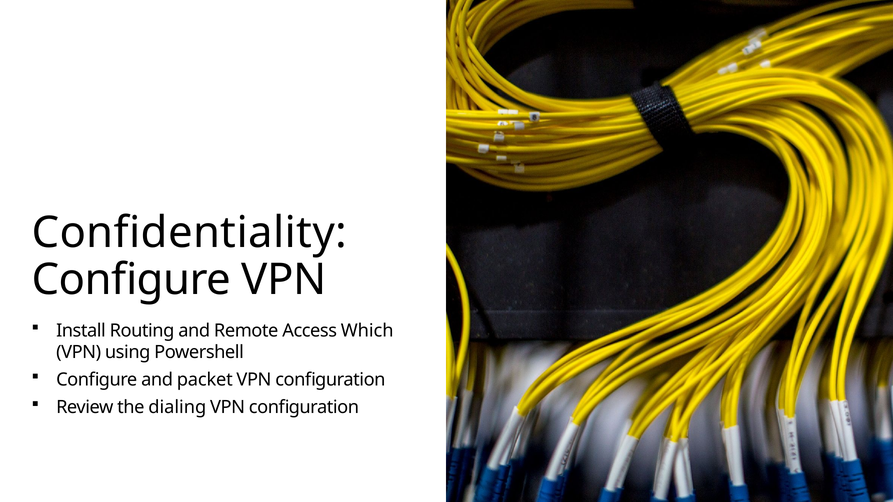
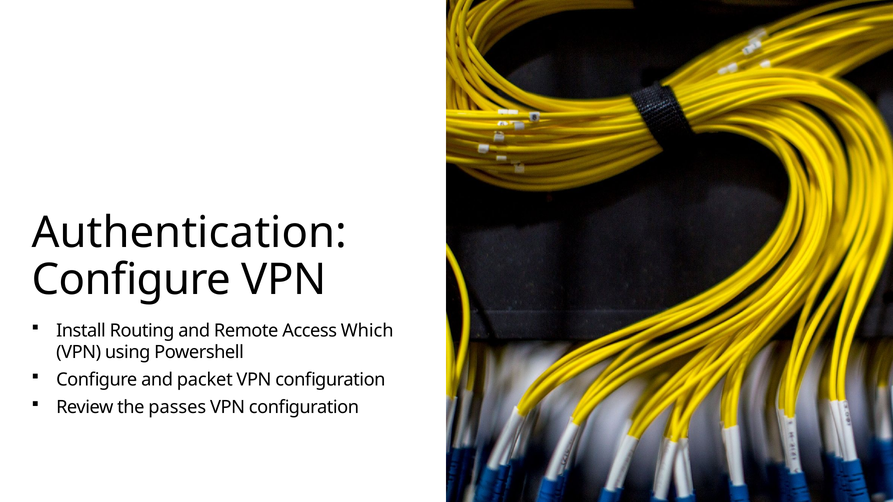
Confidentiality: Confidentiality -> Authentication
dialing: dialing -> passes
